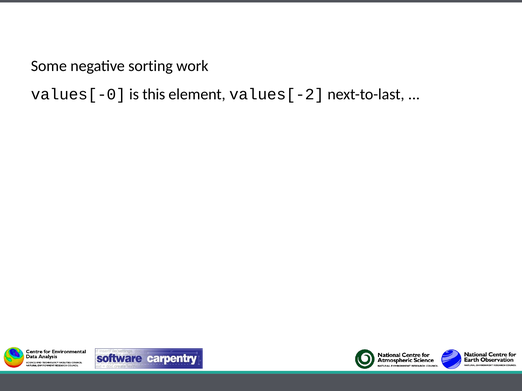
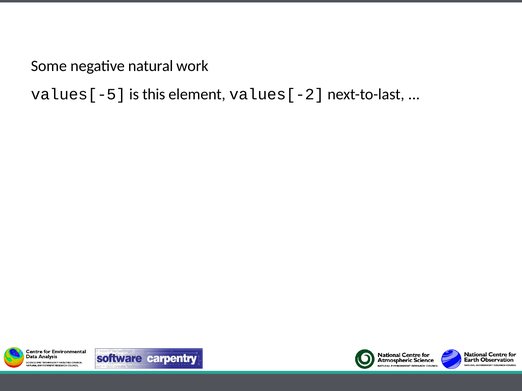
sorting: sorting -> natural
values[-0: values[-0 -> values[-5
